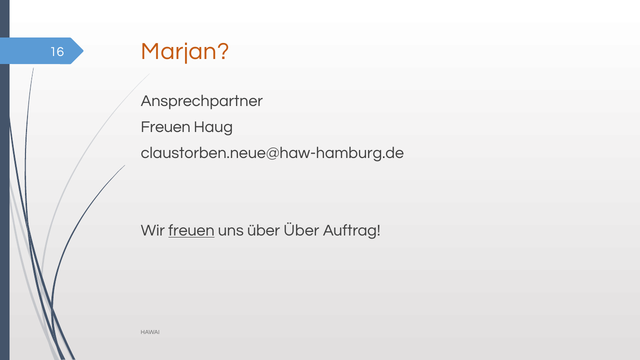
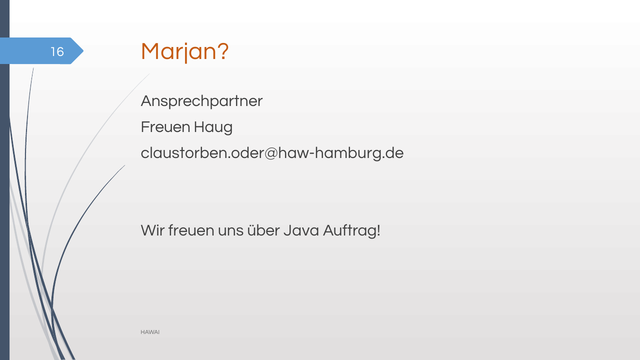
claustorben.neue@haw-hamburg.de: claustorben.neue@haw-hamburg.de -> claustorben.oder@haw-hamburg.de
freuen at (191, 230) underline: present -> none
über Über: Über -> Java
